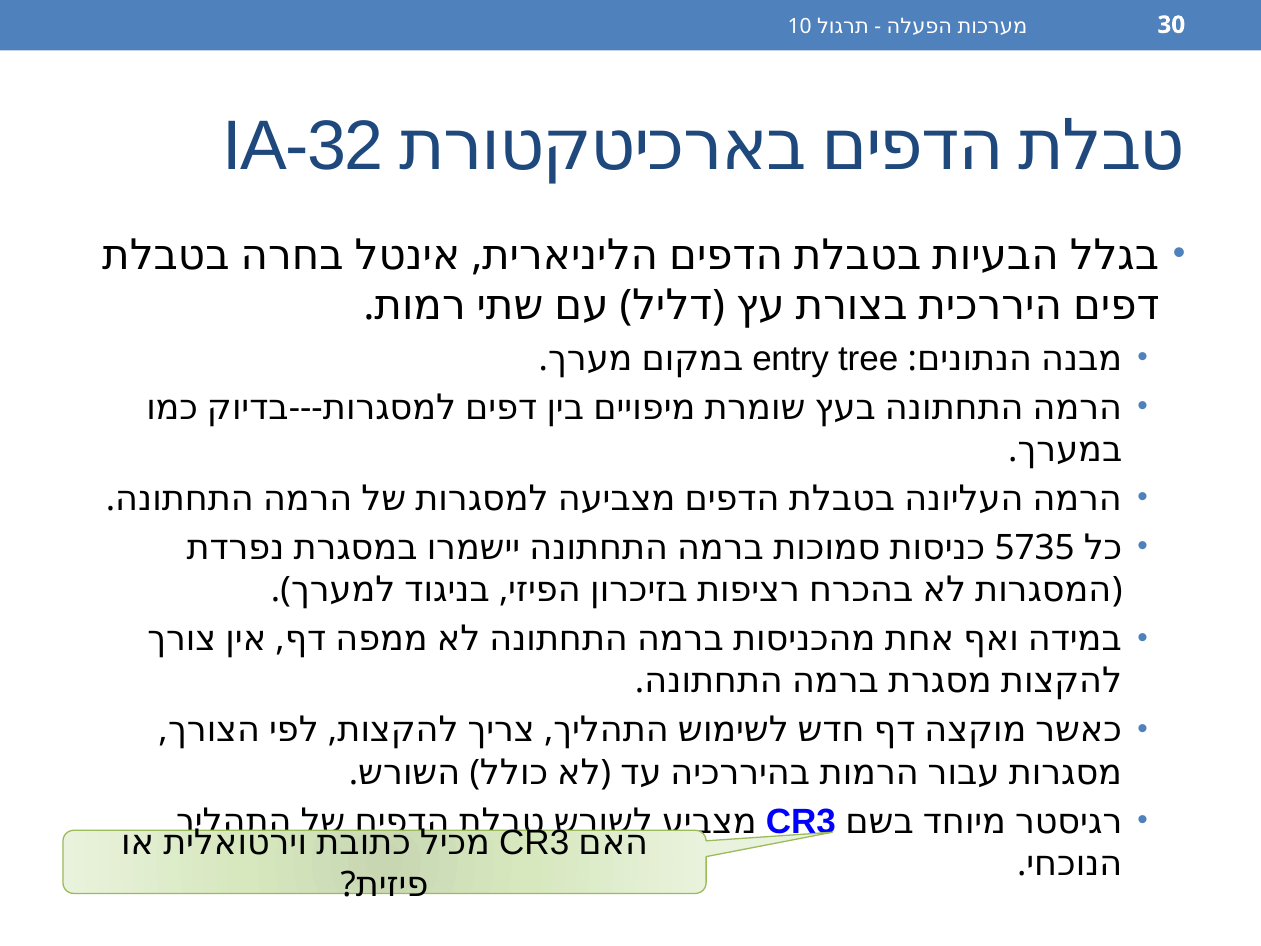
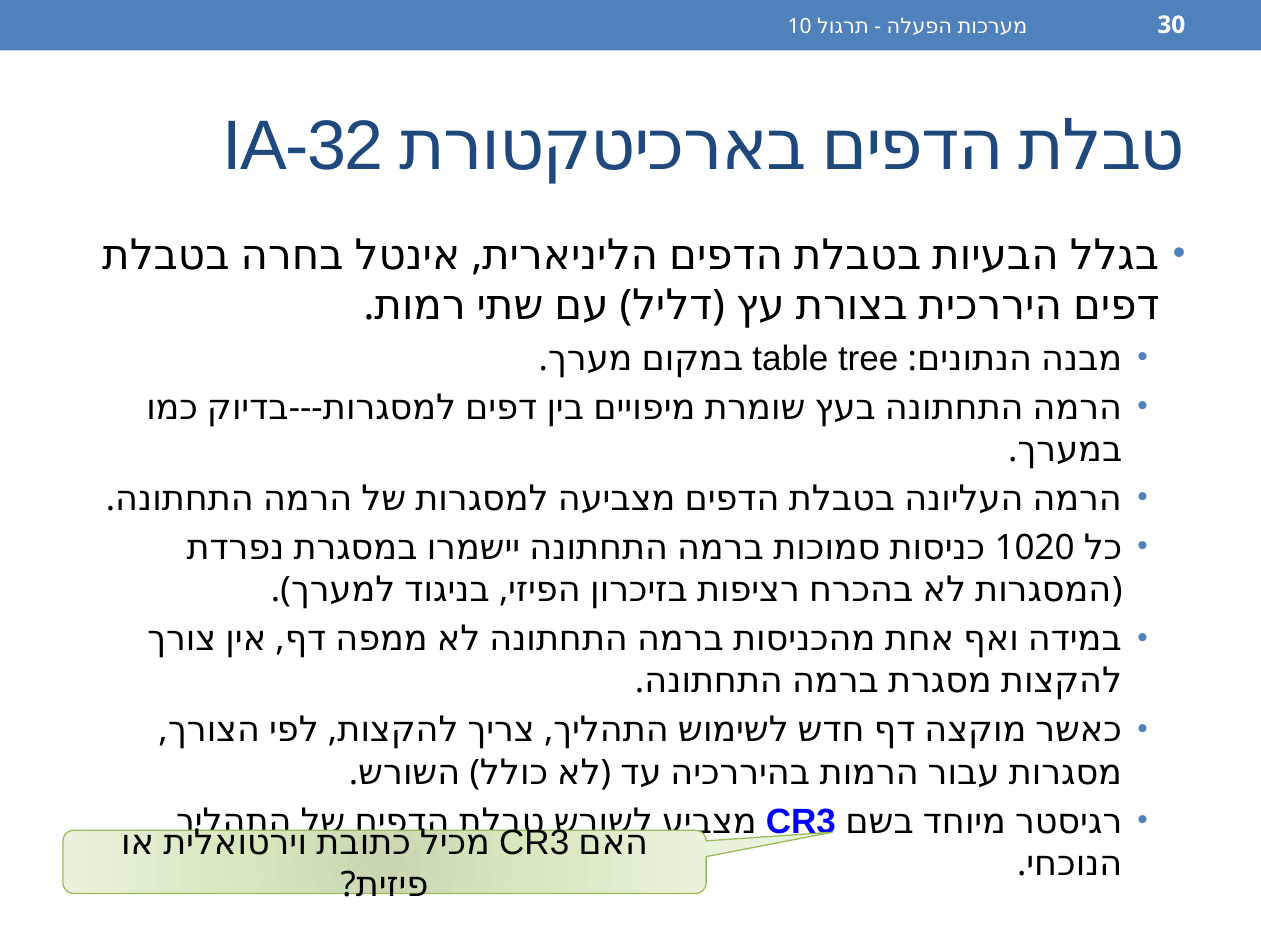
entry: entry -> table
5735: 5735 -> 1020
